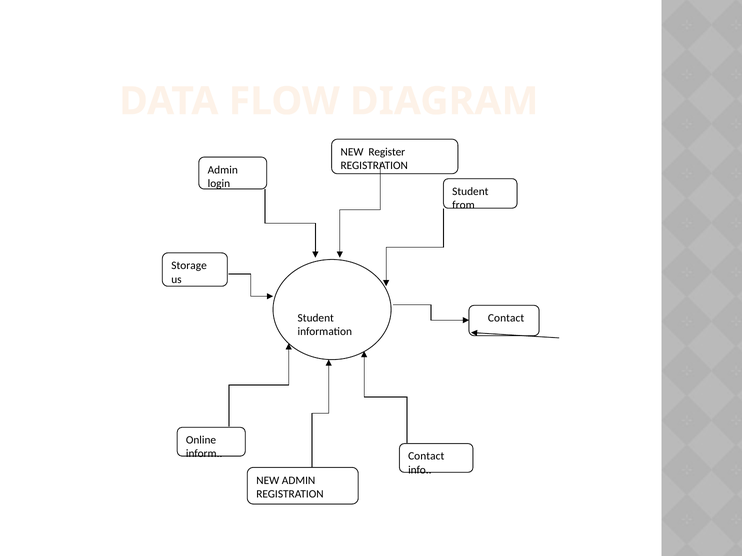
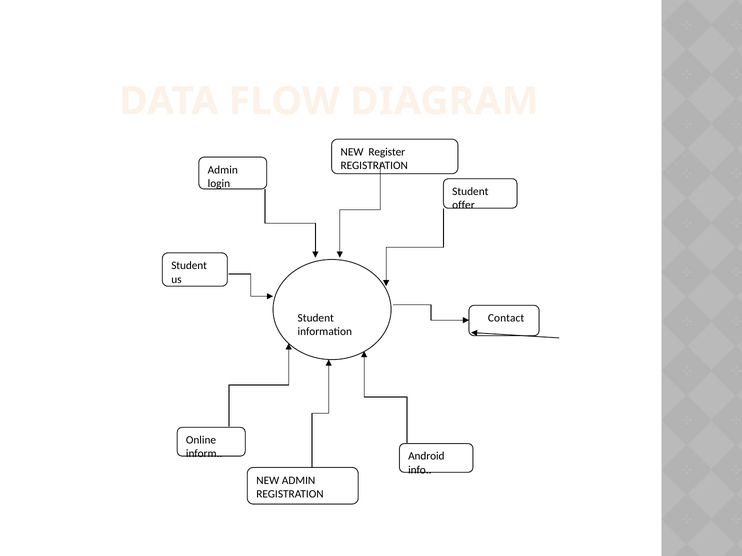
from: from -> offer
Storage at (189, 266): Storage -> Student
Contact at (426, 457): Contact -> Android
